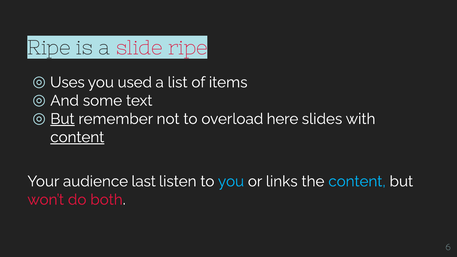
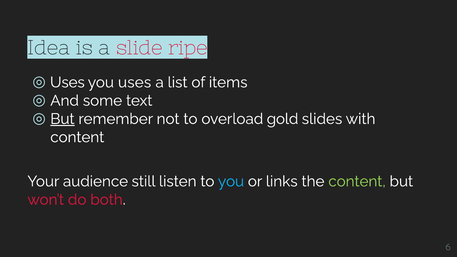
Ripe at (49, 48): Ripe -> Idea
you used: used -> uses
here: here -> gold
content at (77, 137) underline: present -> none
last: last -> still
content at (357, 181) colour: light blue -> light green
